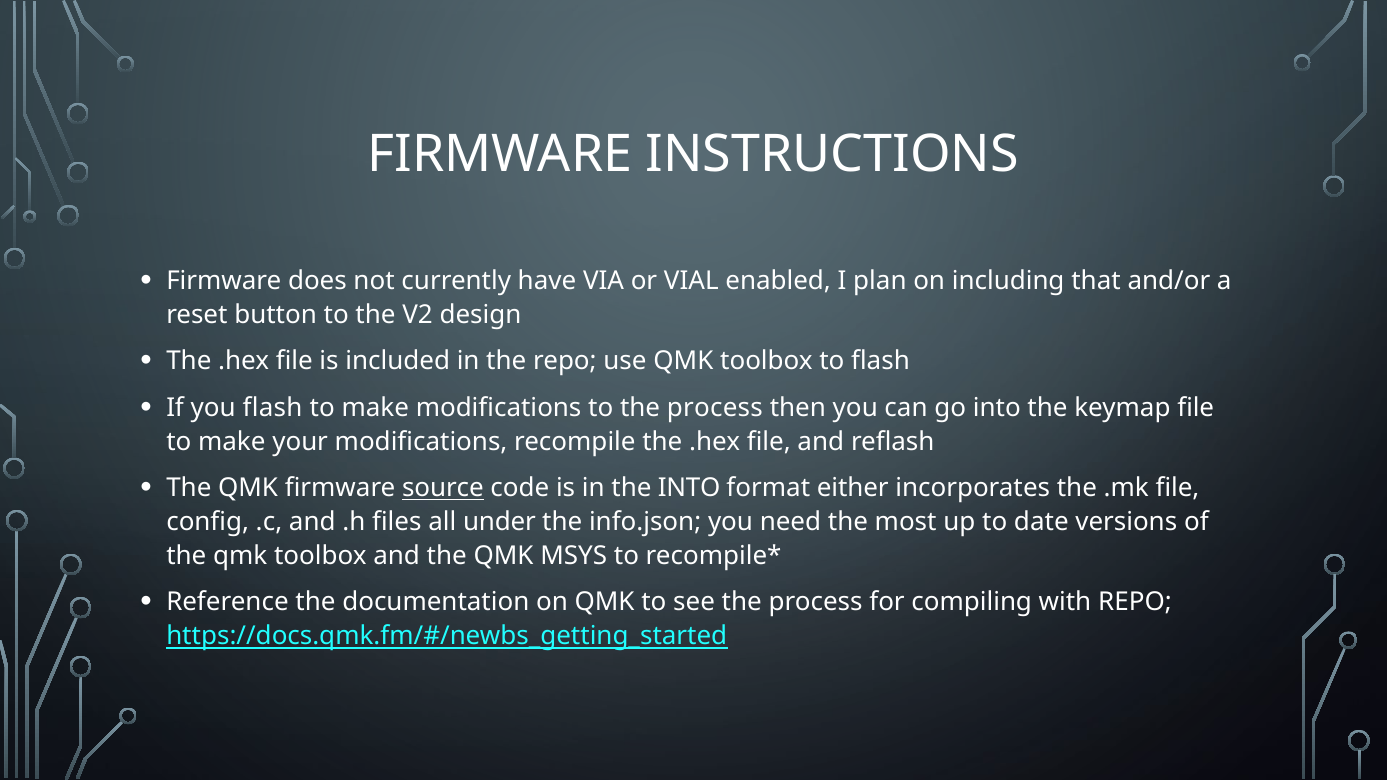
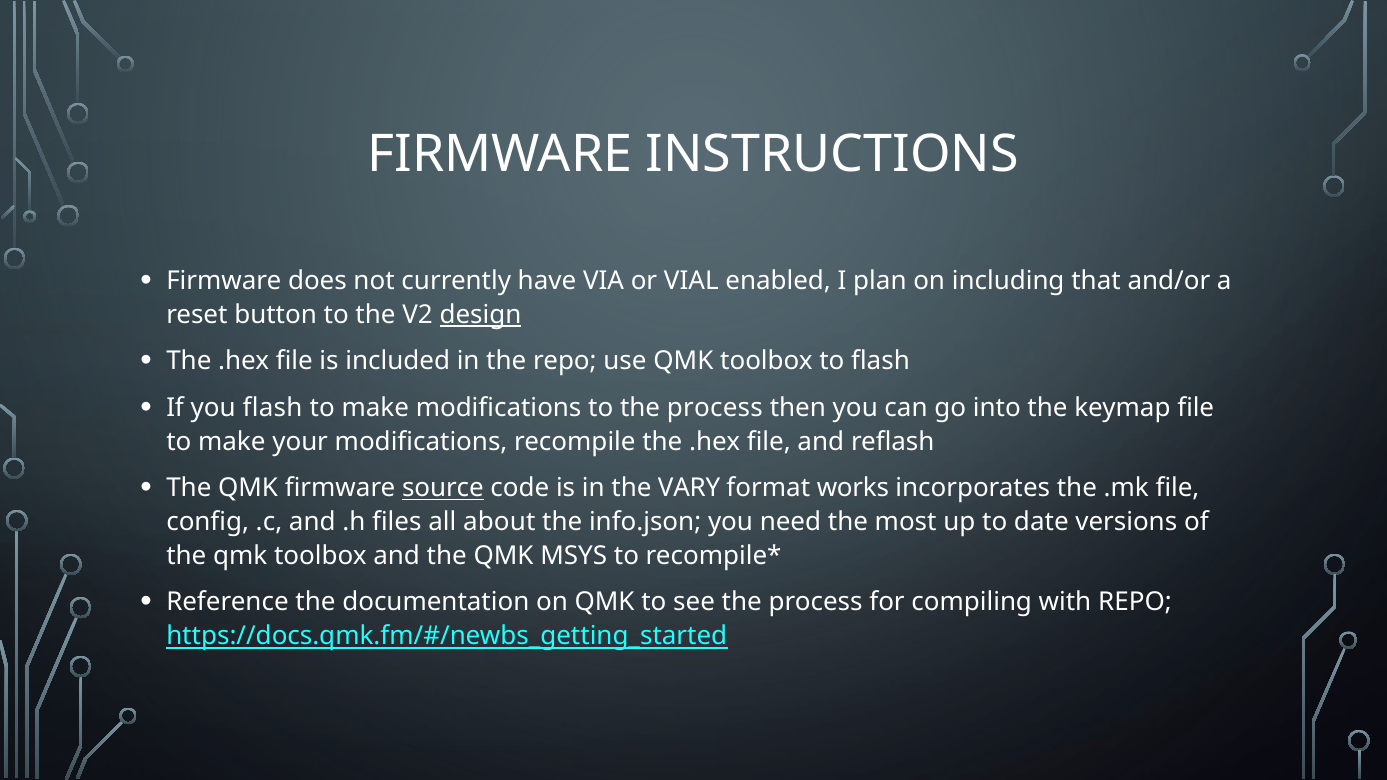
design underline: none -> present
the INTO: INTO -> VARY
either: either -> works
under: under -> about
